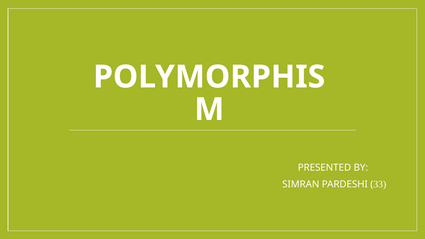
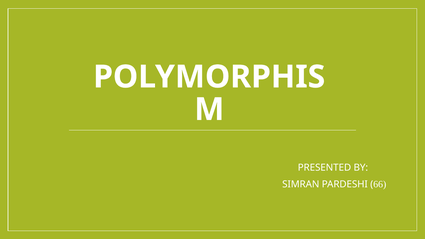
33: 33 -> 66
